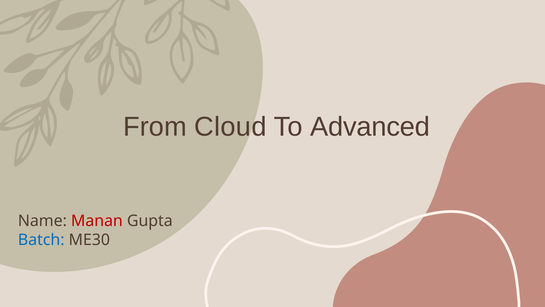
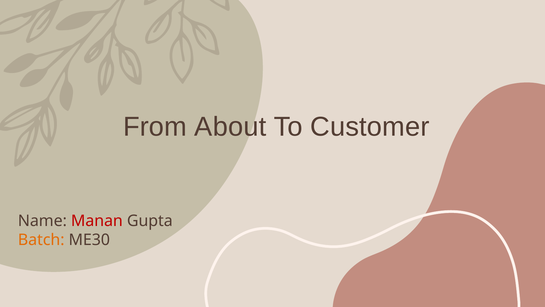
Cloud: Cloud -> About
Advanced: Advanced -> Customer
Batch colour: blue -> orange
